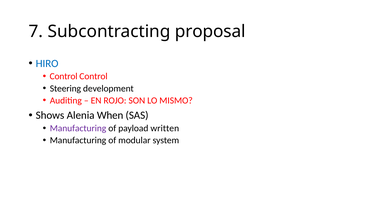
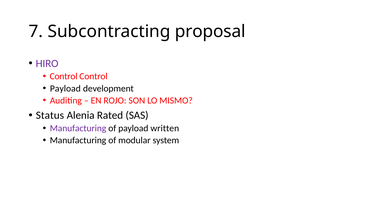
HIRO colour: blue -> purple
Steering at (65, 89): Steering -> Payload
Shows: Shows -> Status
When: When -> Rated
